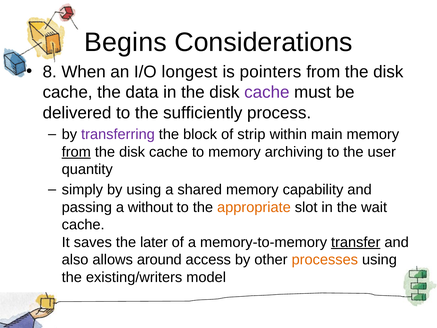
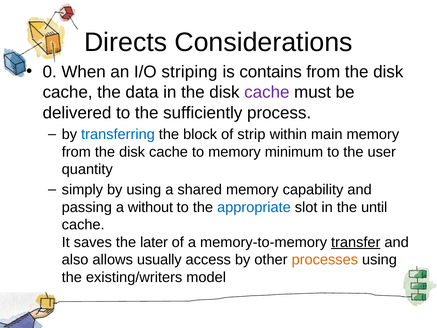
Begins: Begins -> Directs
8: 8 -> 0
longest: longest -> striping
pointers: pointers -> contains
transferring colour: purple -> blue
from at (76, 152) underline: present -> none
archiving: archiving -> minimum
appropriate colour: orange -> blue
wait: wait -> until
around: around -> usually
